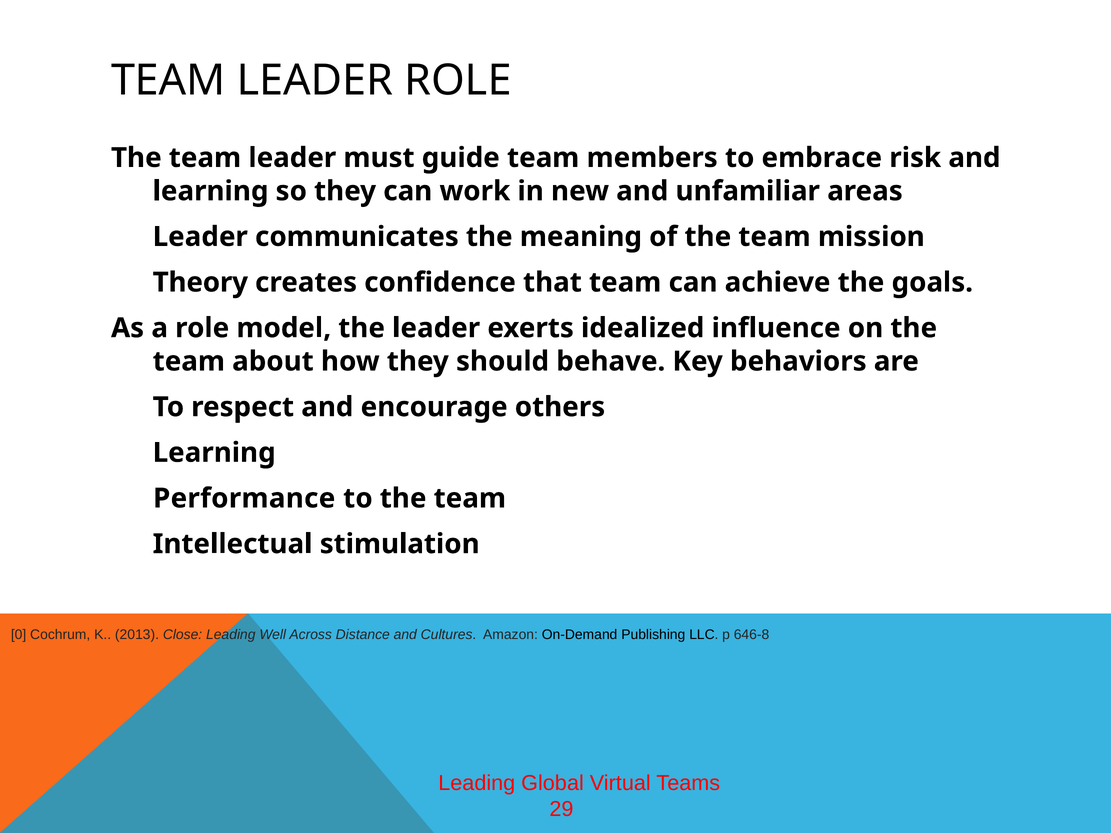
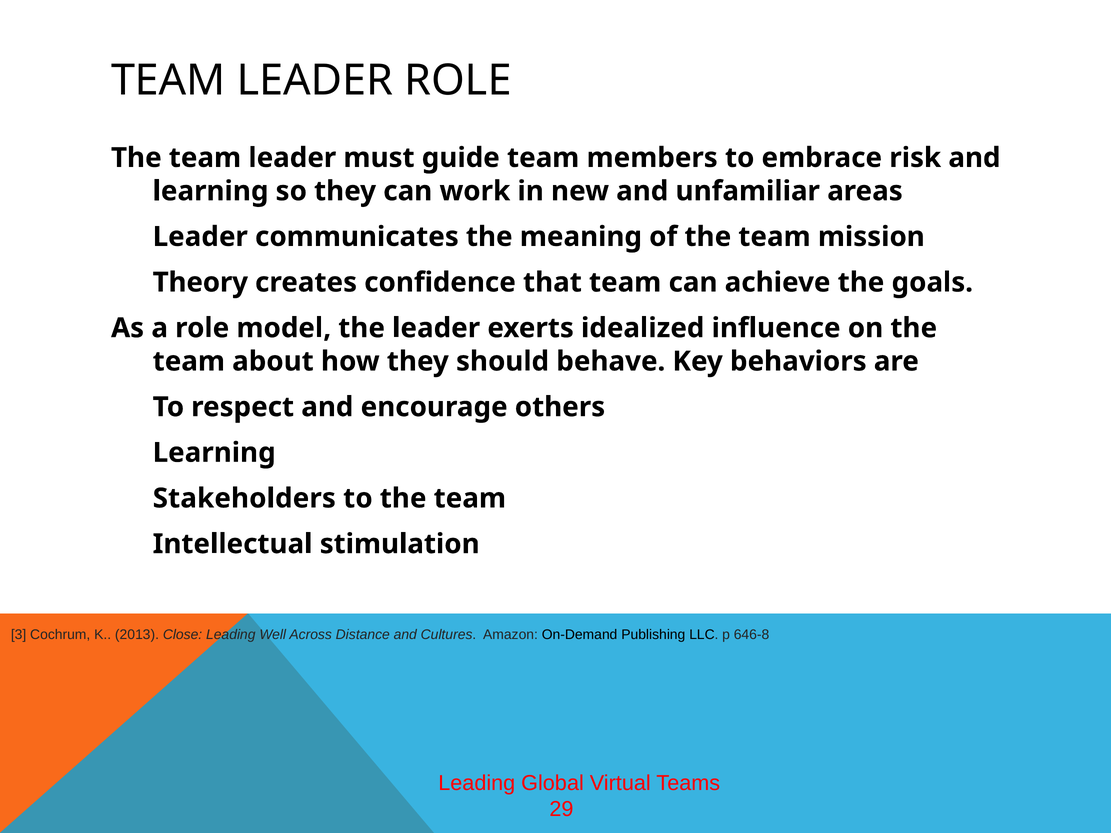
Performance: Performance -> Stakeholders
0: 0 -> 3
